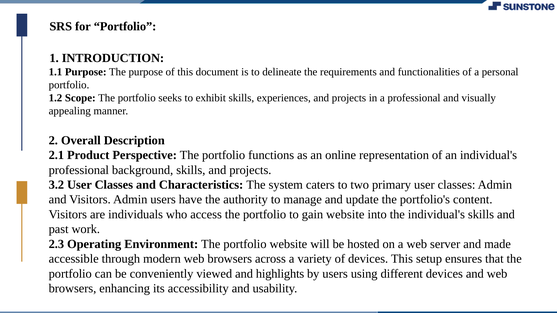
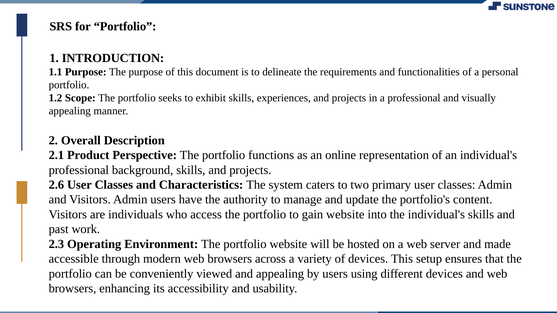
3.2: 3.2 -> 2.6
and highlights: highlights -> appealing
